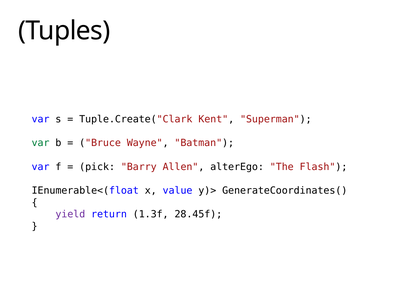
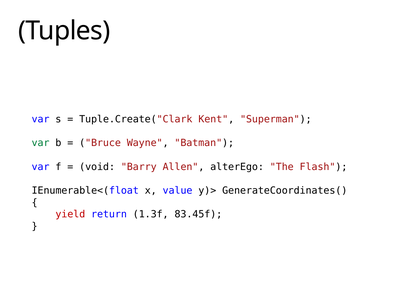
pick: pick -> void
yield colour: purple -> red
28.45f: 28.45f -> 83.45f
